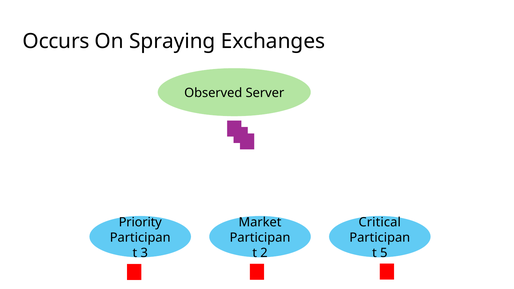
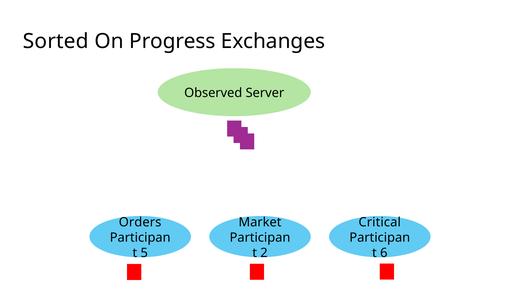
Occurs: Occurs -> Sorted
Spraying: Spraying -> Progress
Priority: Priority -> Orders
3: 3 -> 5
5: 5 -> 6
